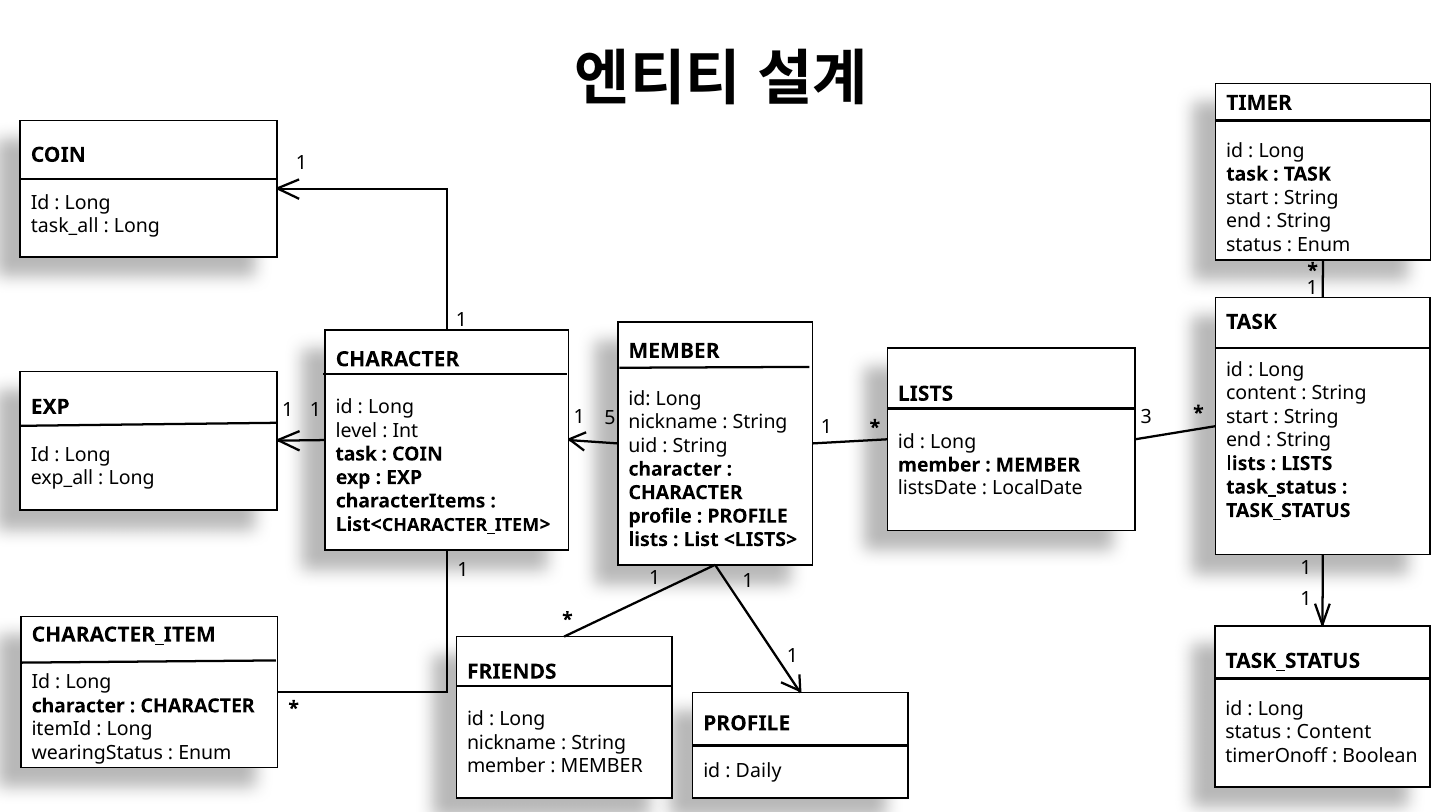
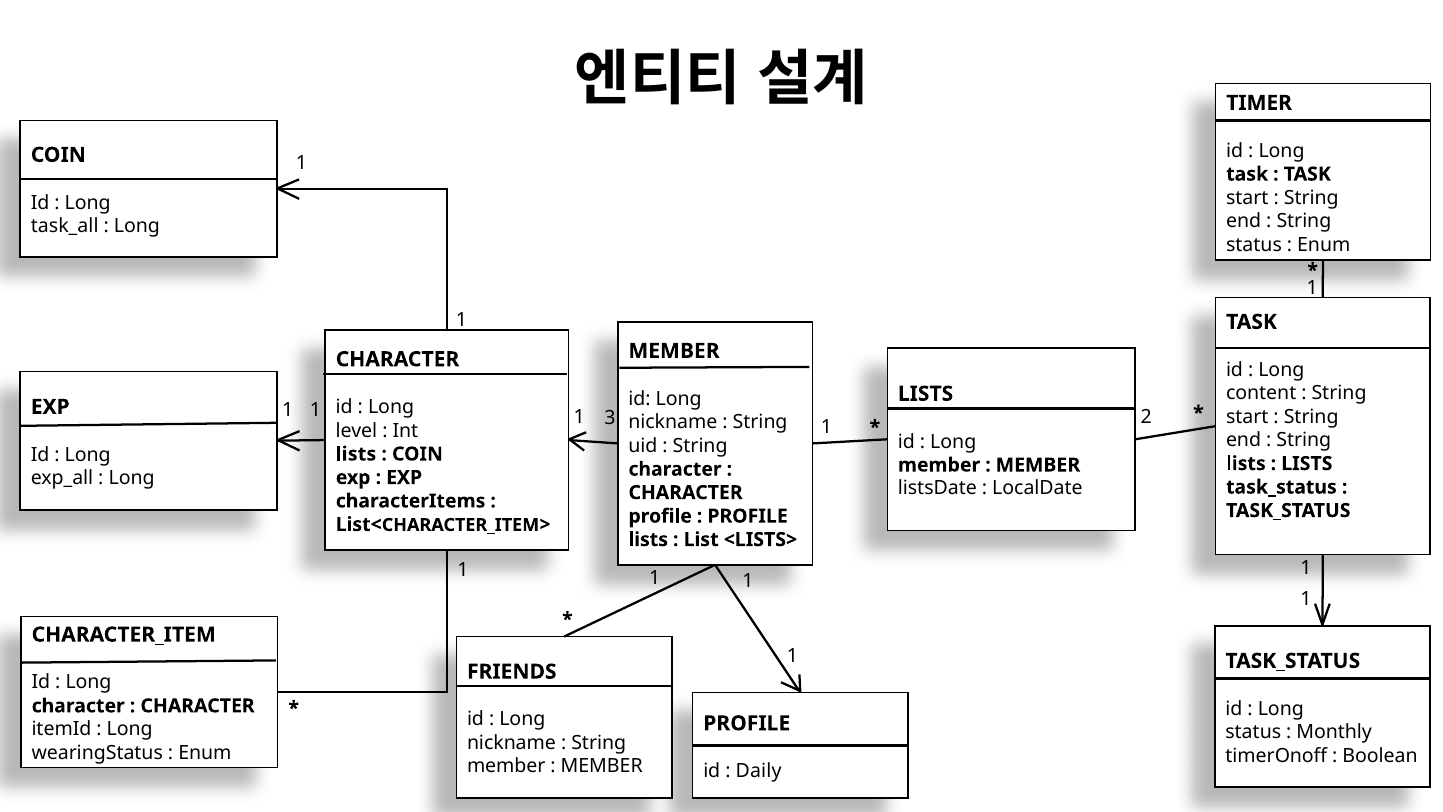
5: 5 -> 3
3: 3 -> 2
task at (356, 454): task -> lists
Content at (1334, 732): Content -> Monthly
